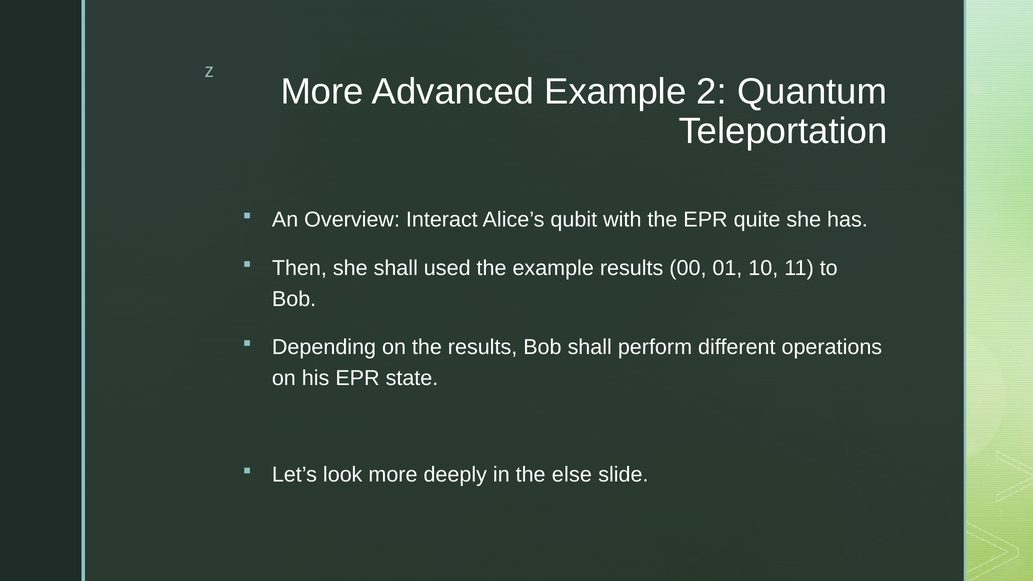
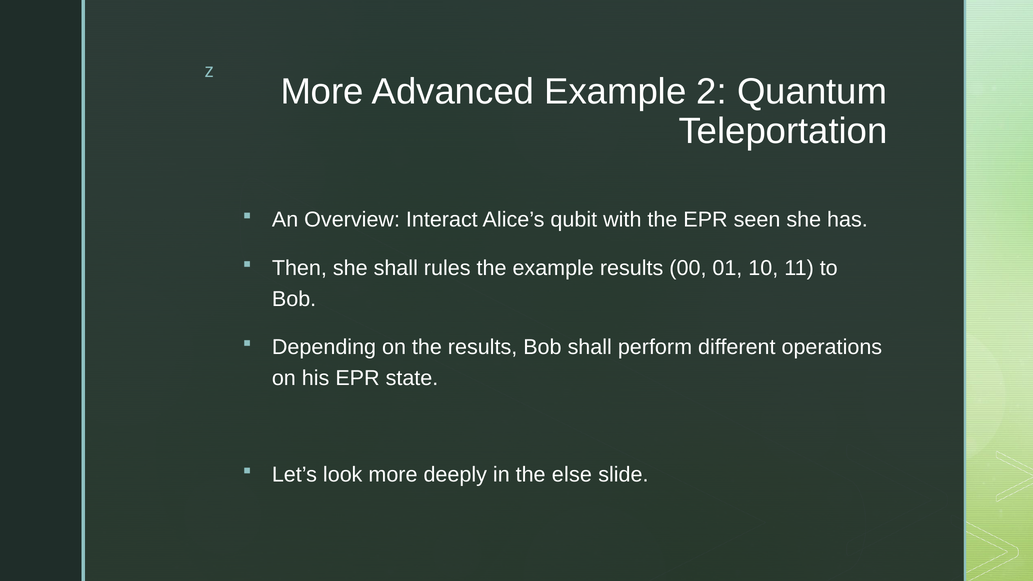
quite: quite -> seen
used: used -> rules
